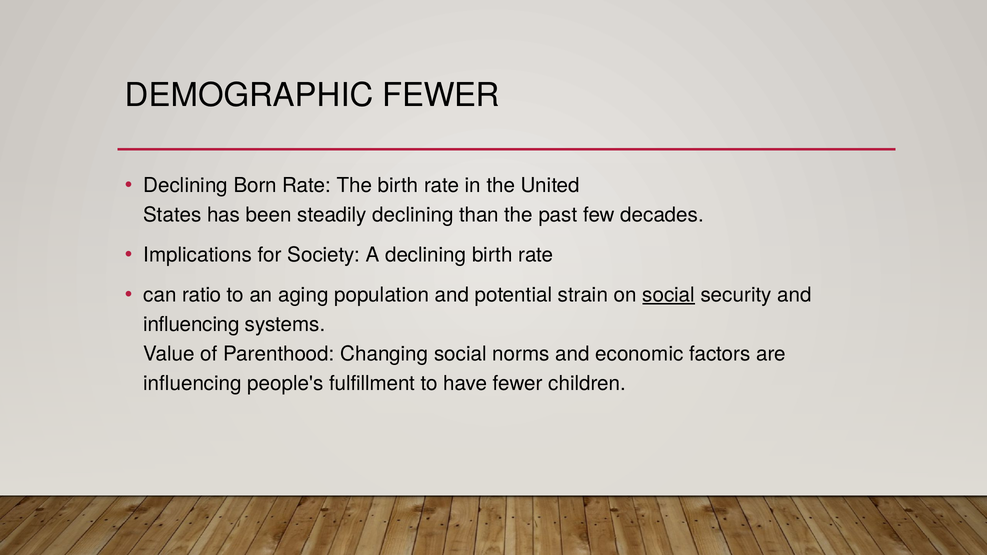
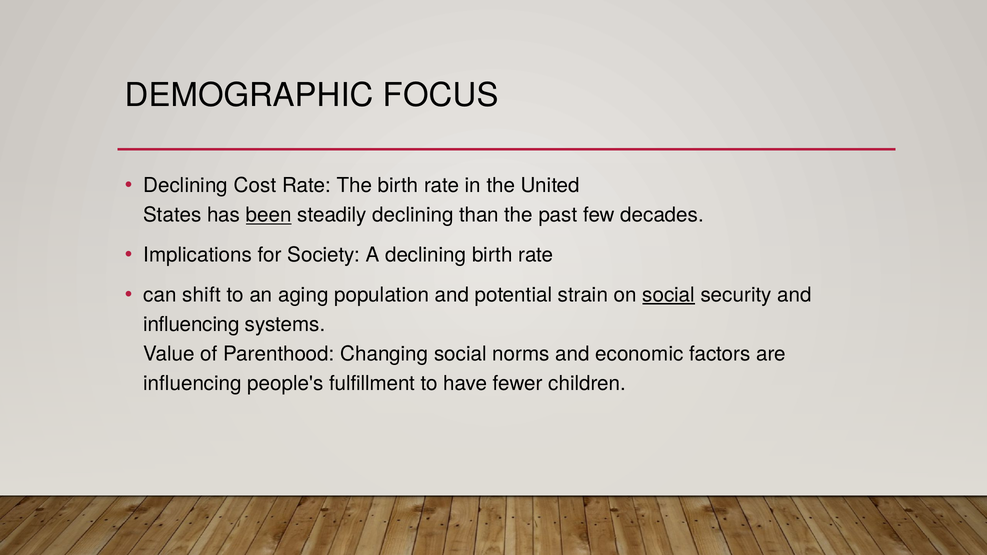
DEMOGRAPHIC FEWER: FEWER -> FOCUS
Born: Born -> Cost
been underline: none -> present
ratio: ratio -> shift
